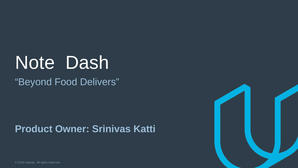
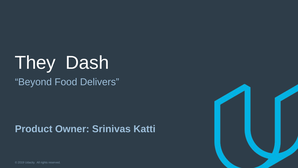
Note: Note -> They
